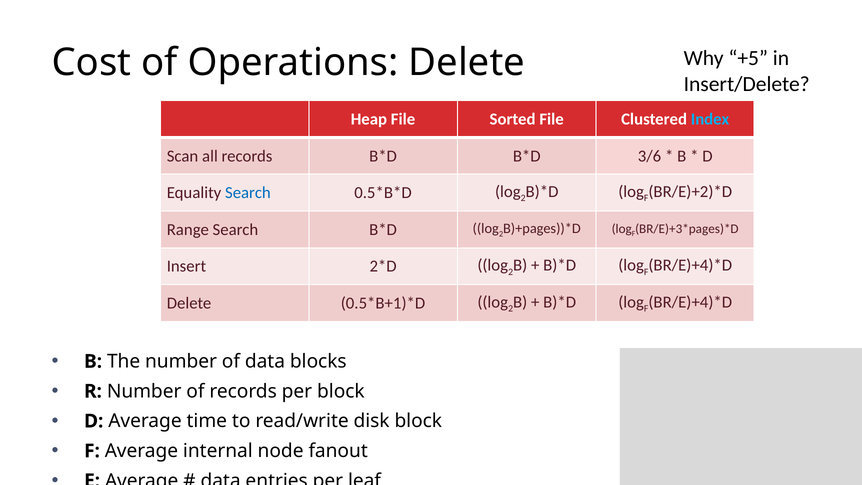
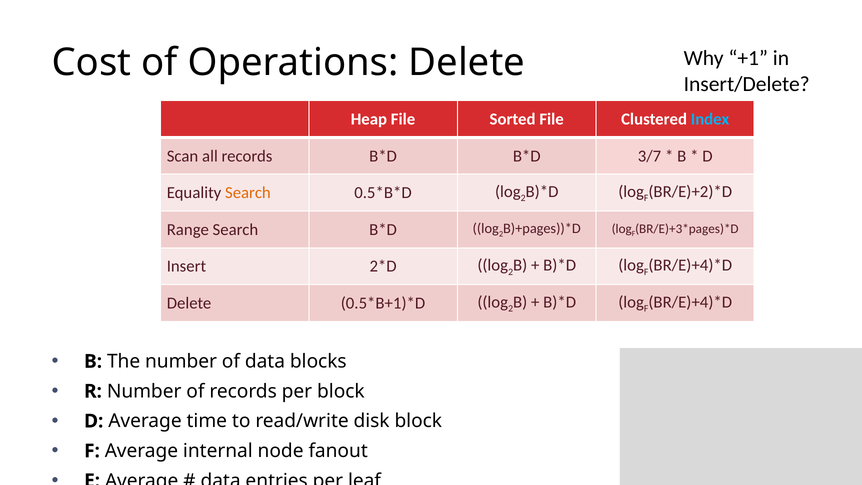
+5: +5 -> +1
3/6: 3/6 -> 3/7
Search at (248, 193) colour: blue -> orange
